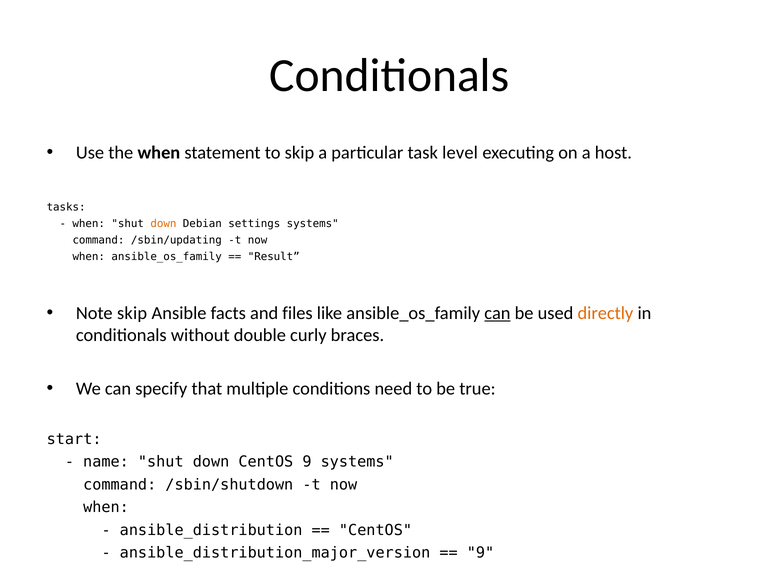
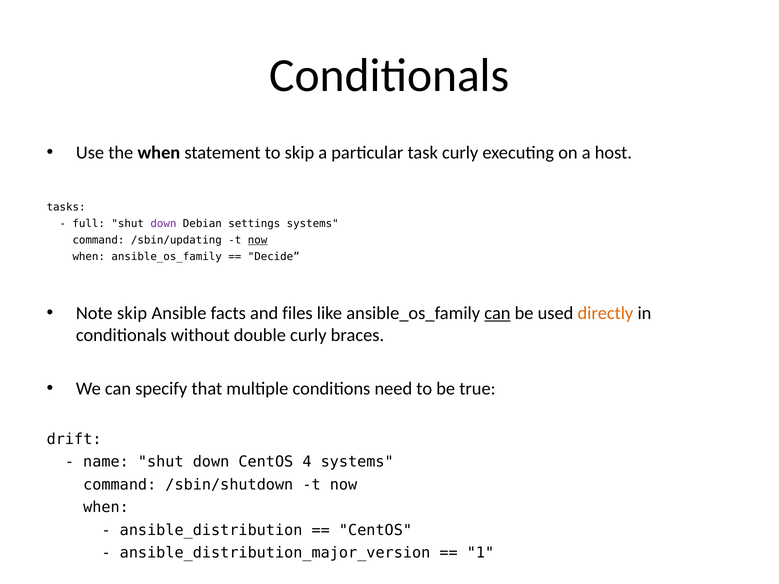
task level: level -> curly
when at (89, 224): when -> full
down at (163, 224) colour: orange -> purple
now at (258, 240) underline: none -> present
Result: Result -> Decide
start: start -> drift
CentOS 9: 9 -> 4
9 at (481, 553): 9 -> 1
